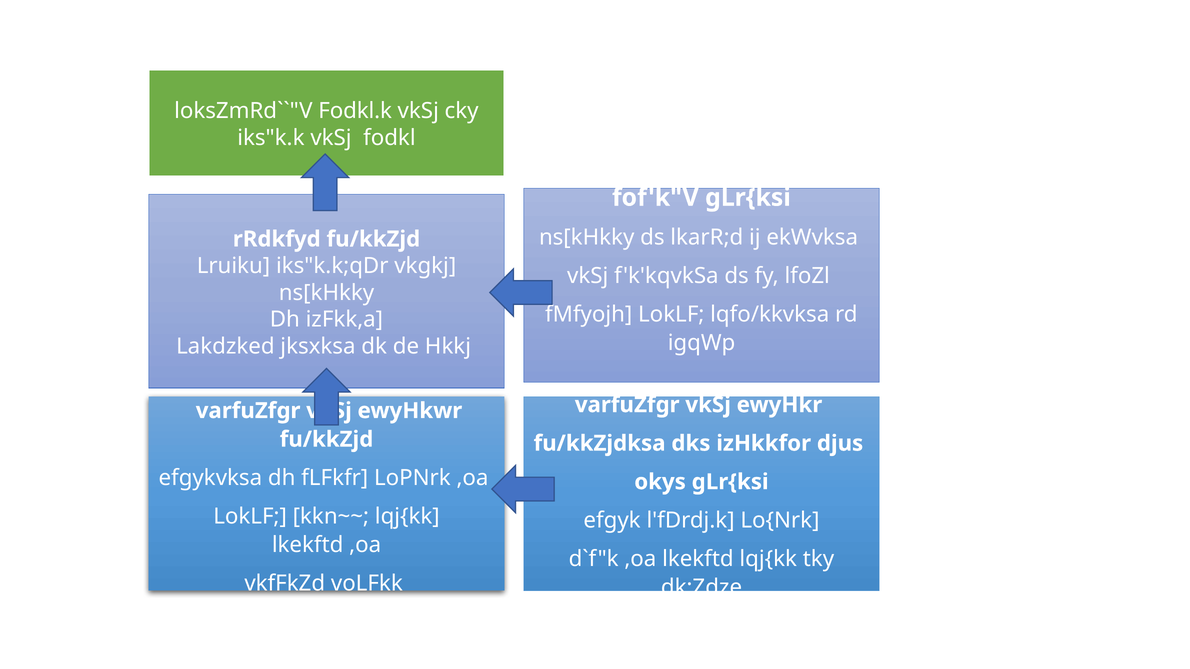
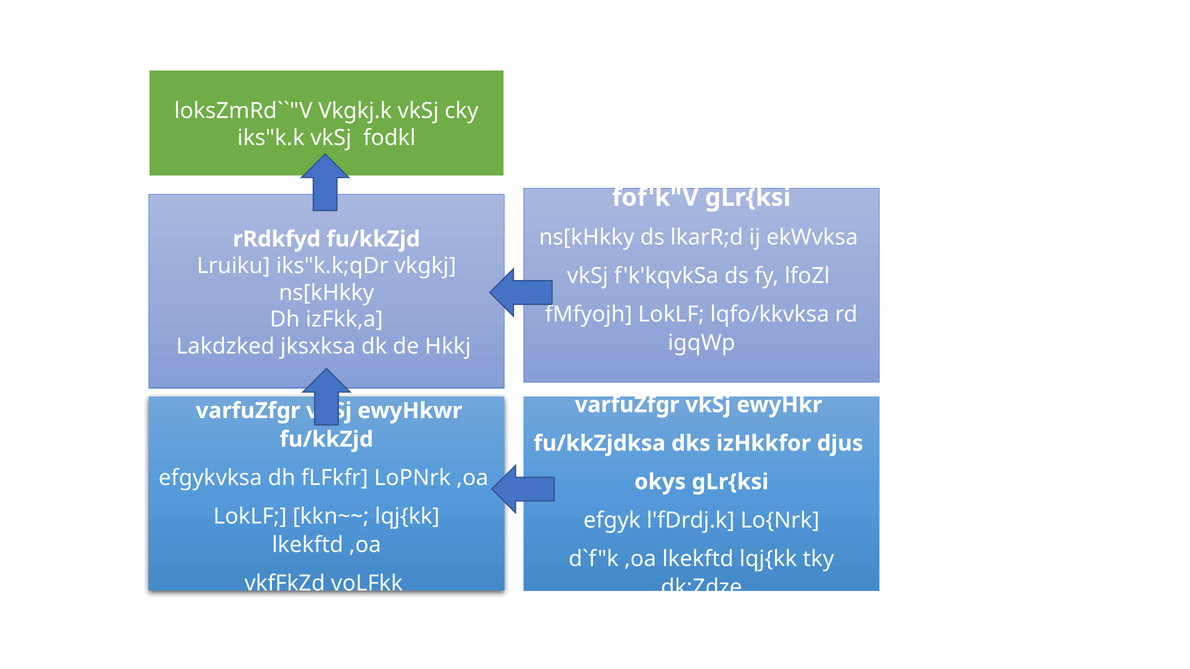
Fodkl.k: Fodkl.k -> Vkgkj.k
